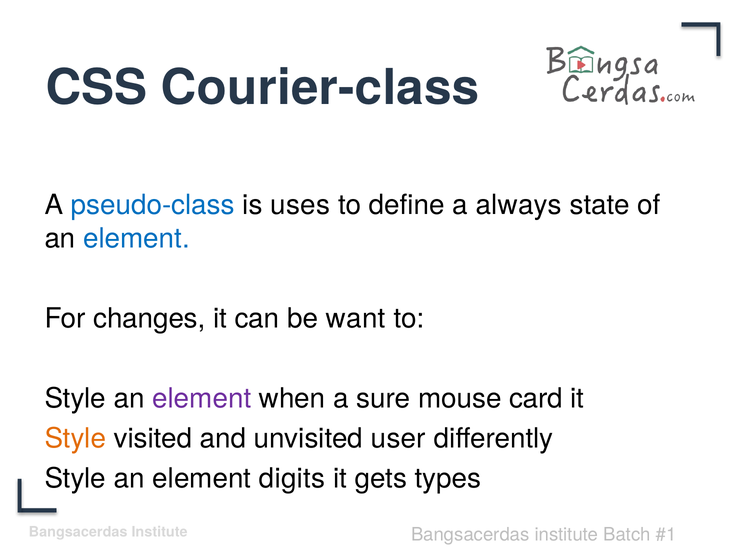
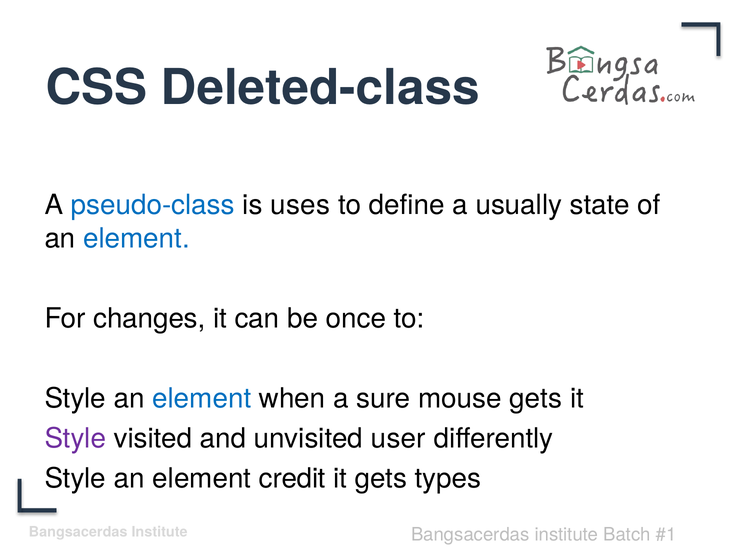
Courier-class: Courier-class -> Deleted-class
always: always -> usually
want: want -> once
element at (202, 398) colour: purple -> blue
mouse card: card -> gets
Style at (75, 438) colour: orange -> purple
digits: digits -> credit
